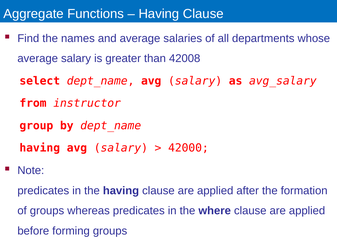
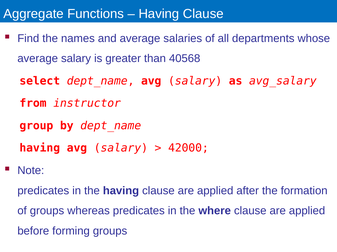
42008: 42008 -> 40568
